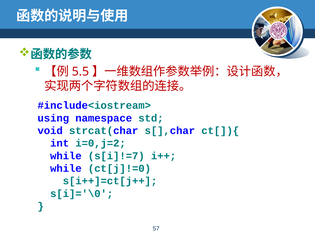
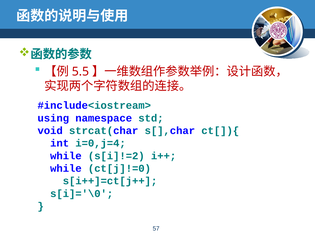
i=0,j=2: i=0,j=2 -> i=0,j=4
s[i]!=7: s[i]!=7 -> s[i]!=2
